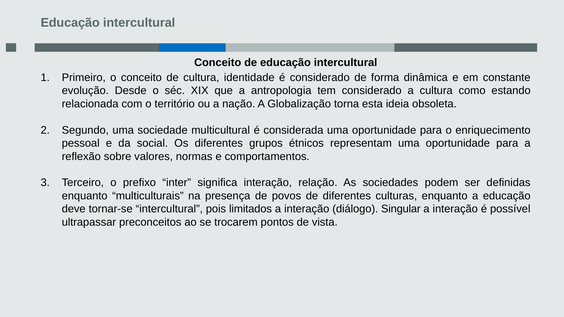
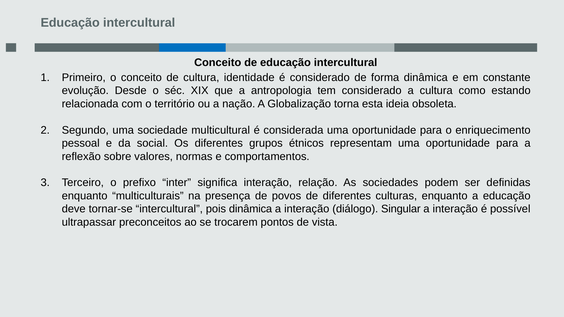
pois limitados: limitados -> dinâmica
